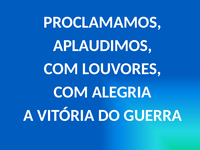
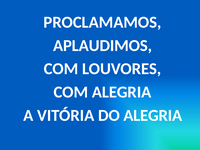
DO GUERRA: GUERRA -> ALEGRIA
